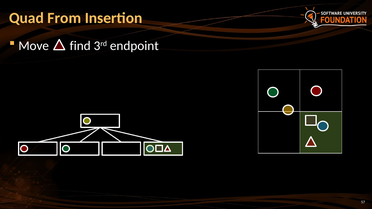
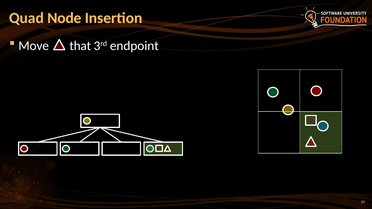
From: From -> Node
find: find -> that
